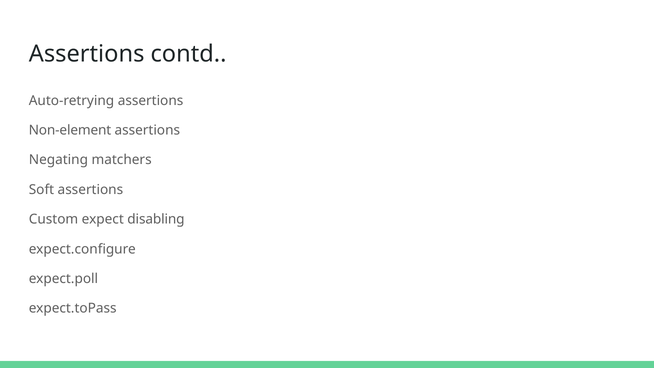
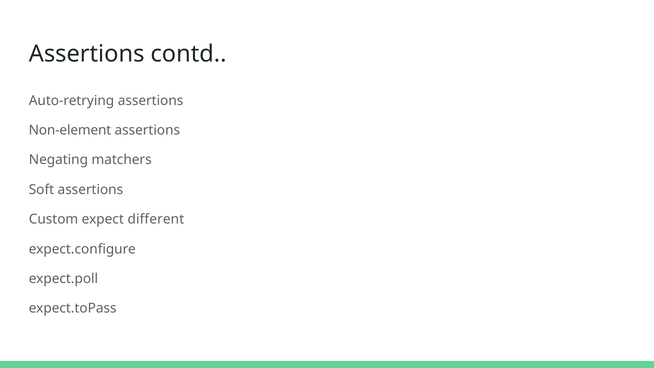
disabling: disabling -> different
